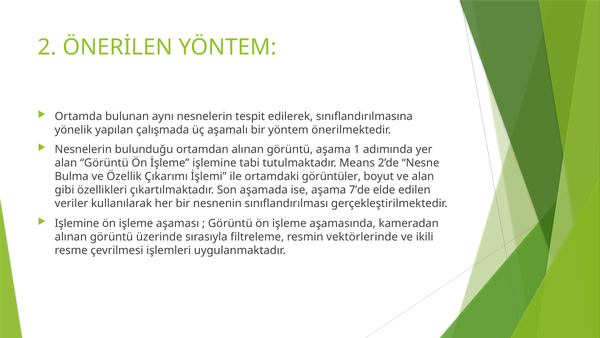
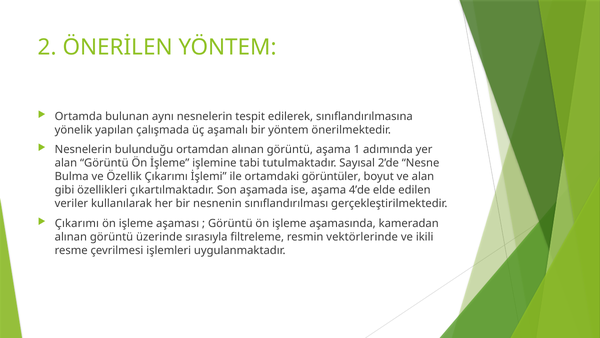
Means: Means -> Sayısal
7’de: 7’de -> 4’de
Işlemine at (77, 223): Işlemine -> Çıkarımı
